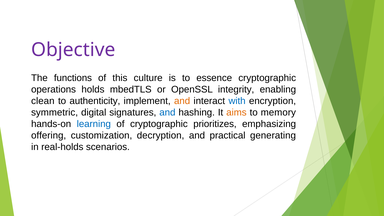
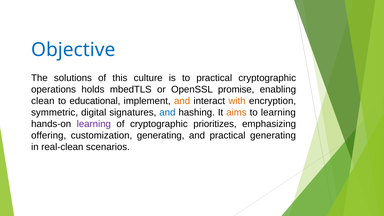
Objective colour: purple -> blue
functions: functions -> solutions
to essence: essence -> practical
integrity: integrity -> promise
authenticity: authenticity -> educational
with colour: blue -> orange
to memory: memory -> learning
learning at (94, 124) colour: blue -> purple
customization decryption: decryption -> generating
real-holds: real-holds -> real-clean
